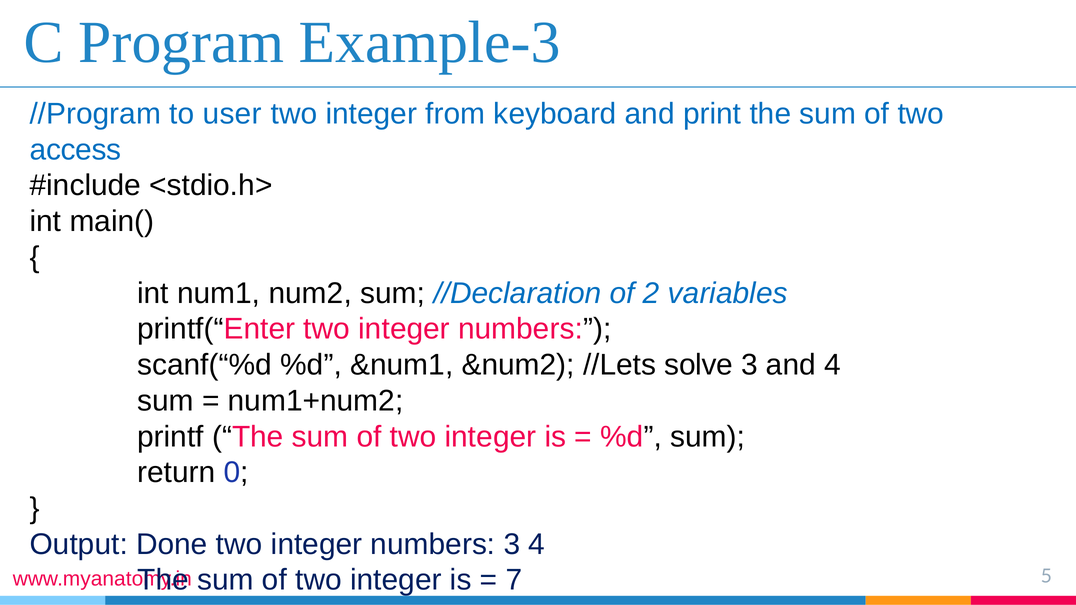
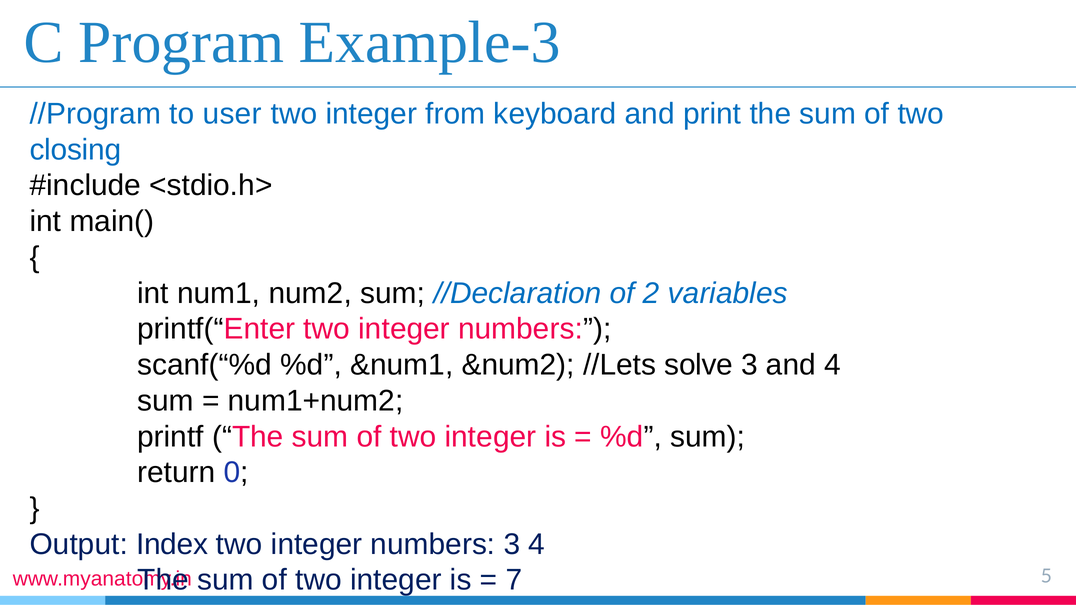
access: access -> closing
Done: Done -> Index
